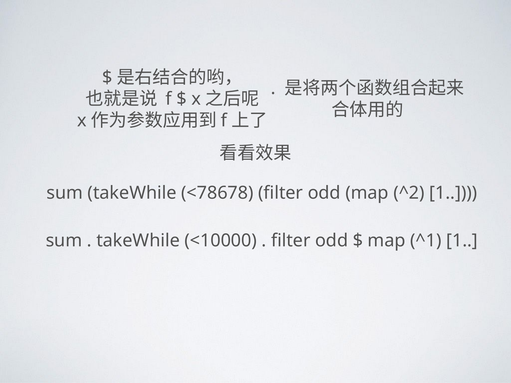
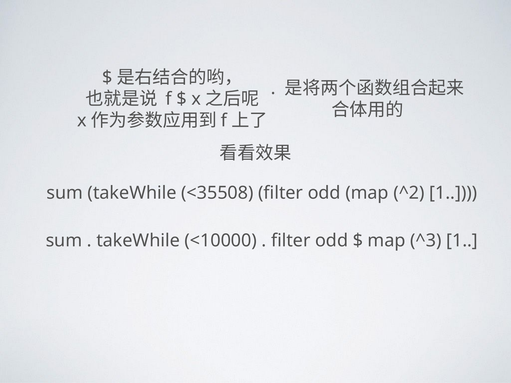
<78678: <78678 -> <35508
^1: ^1 -> ^3
